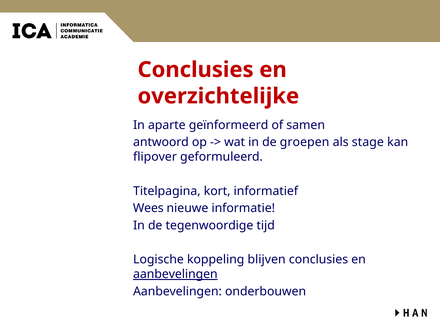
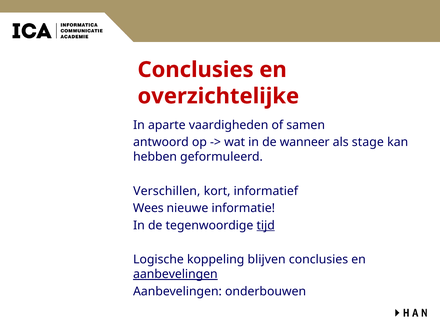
geïnformeerd: geïnformeerd -> vaardigheden
groepen: groepen -> wanneer
flipover: flipover -> hebben
Titelpagina: Titelpagina -> Verschillen
tijd underline: none -> present
